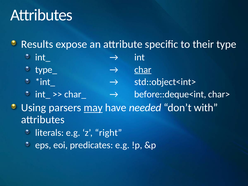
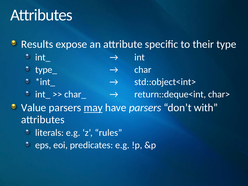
char underline: present -> none
before::deque<int: before::deque<int -> return::deque<int
Using: Using -> Value
have needed: needed -> parsers
right: right -> rules
